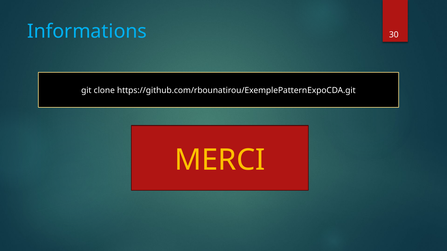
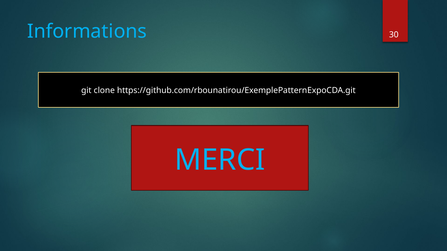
MERCI colour: yellow -> light blue
